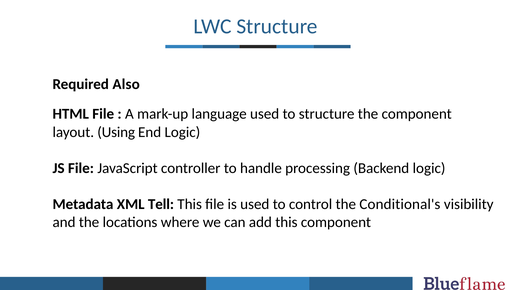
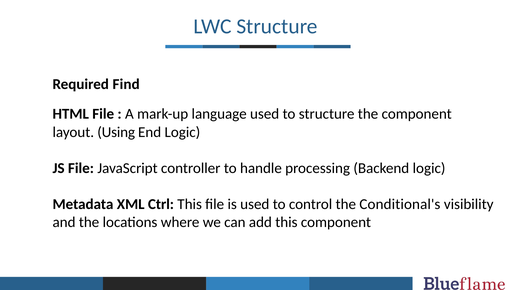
Also: Also -> Find
Tell: Tell -> Ctrl
